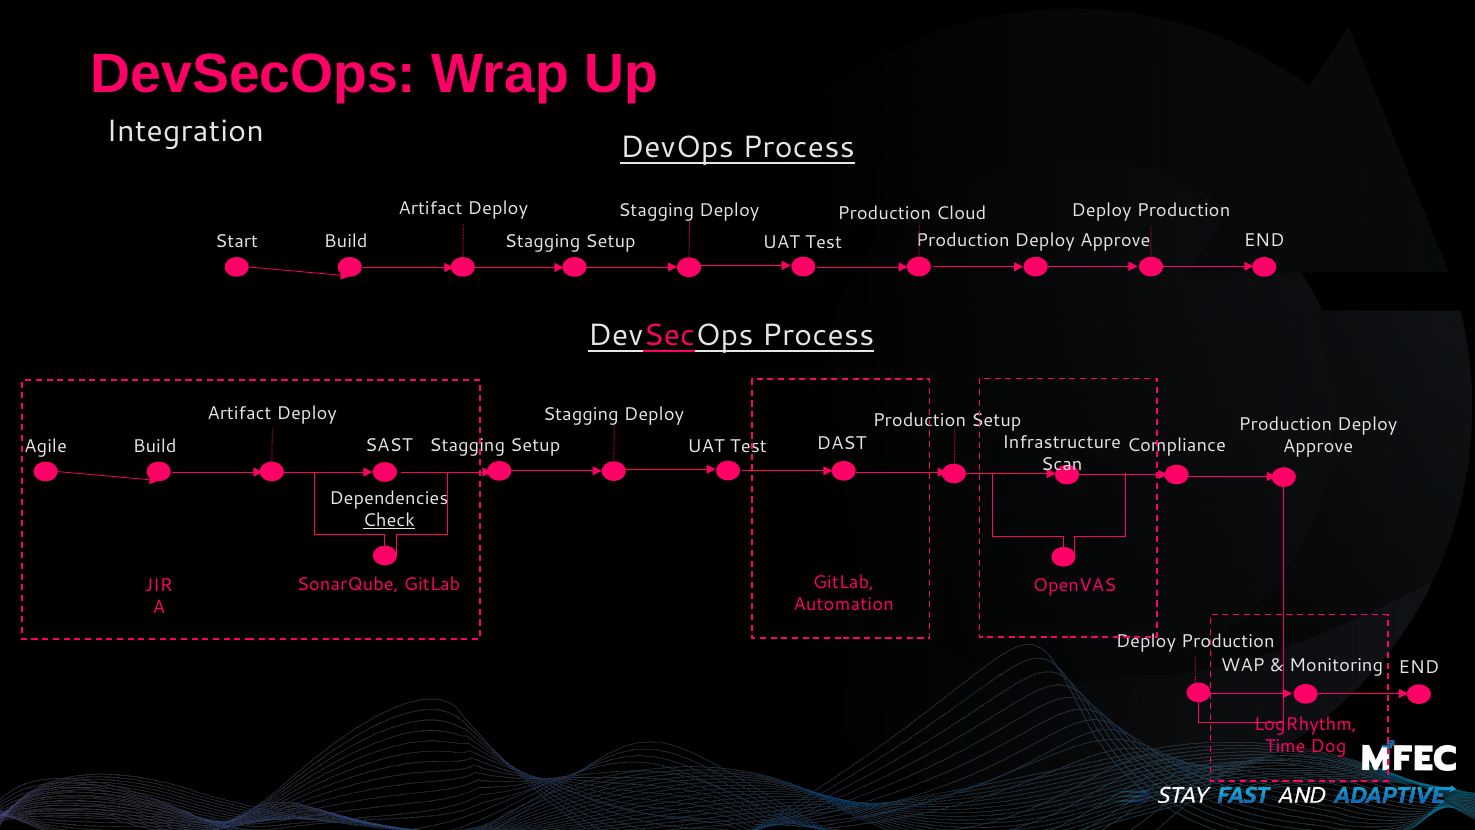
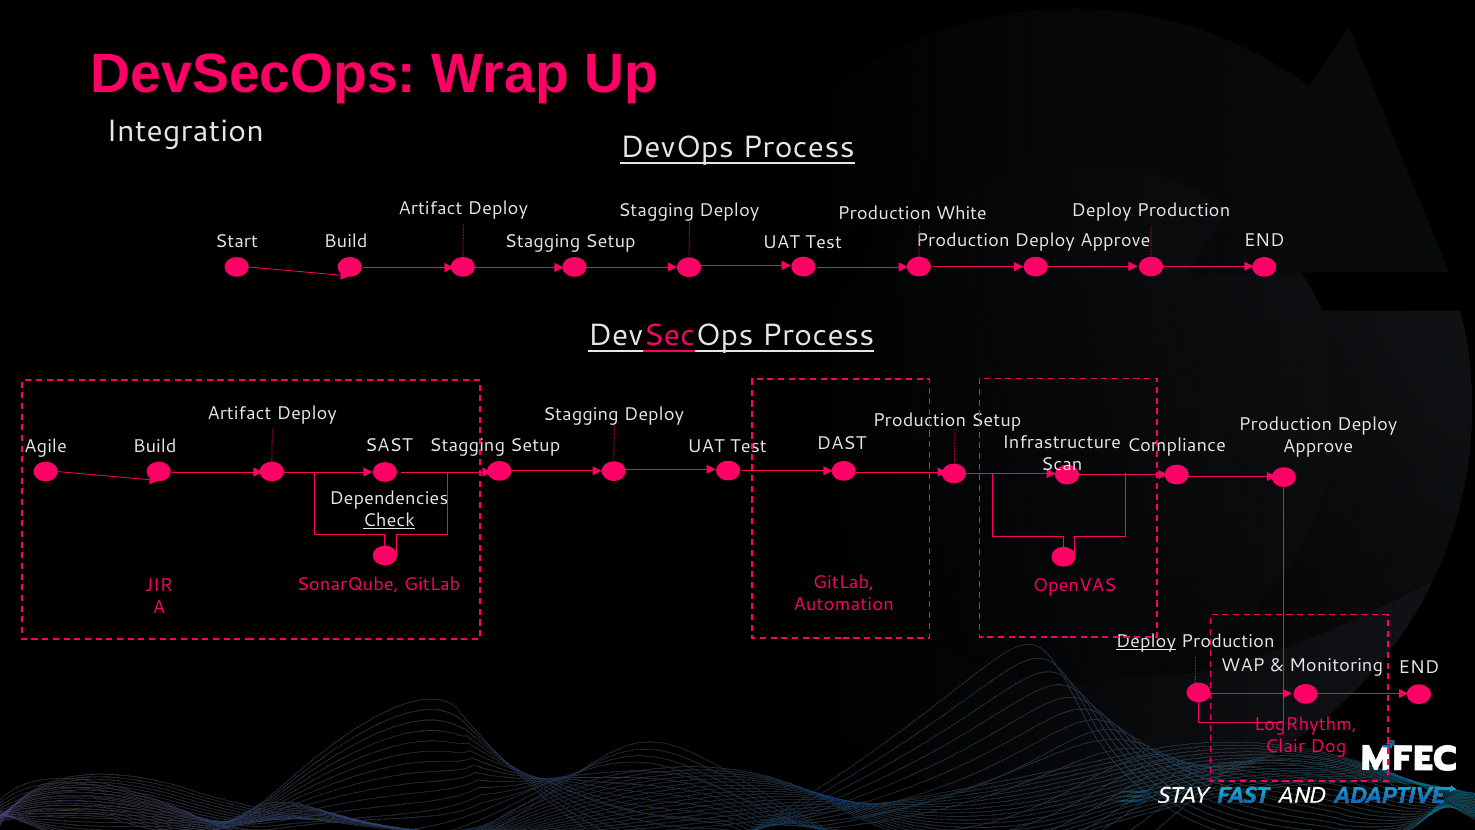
Cloud: Cloud -> White
Deploy at (1146, 642) underline: none -> present
Time: Time -> Clair
